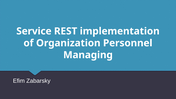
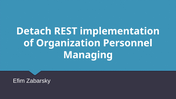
Service: Service -> Detach
